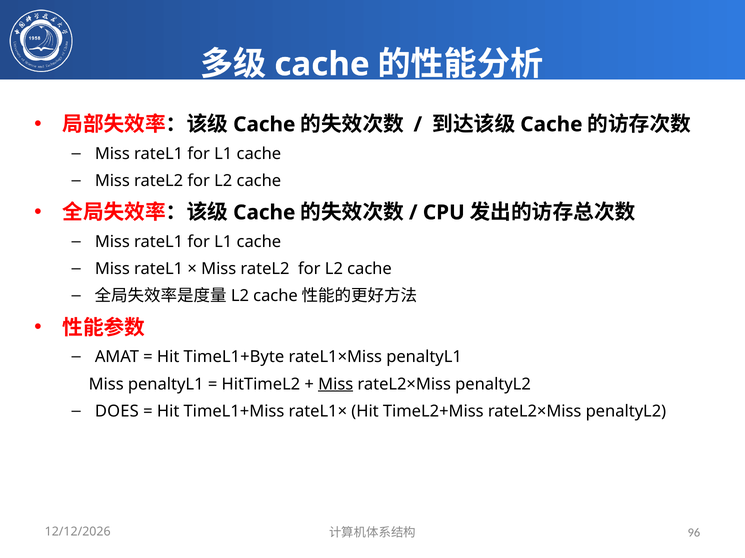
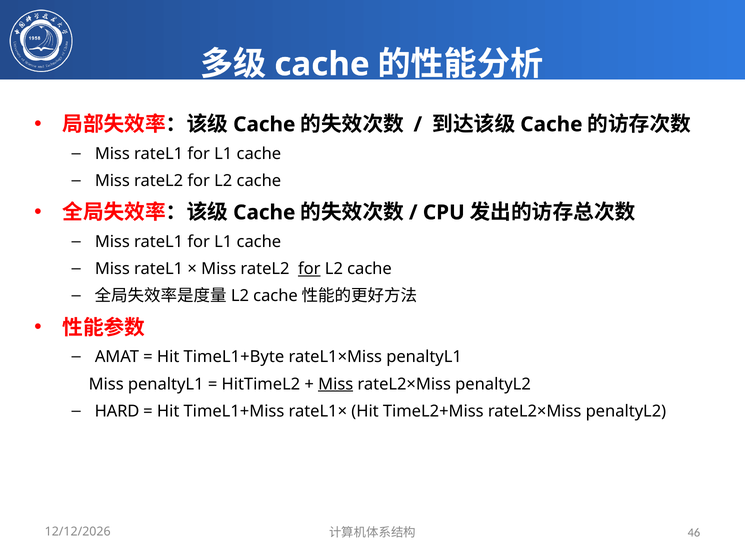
for at (309, 269) underline: none -> present
DOES: DOES -> HARD
96: 96 -> 46
